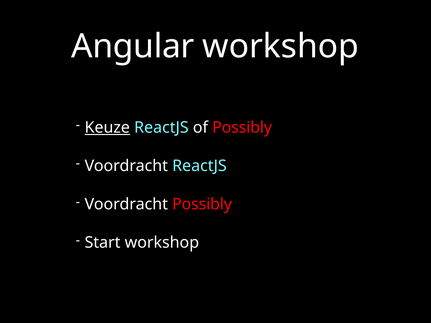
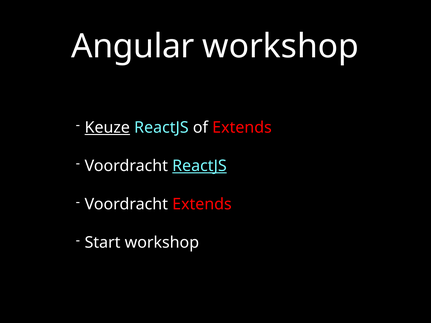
of Possibly: Possibly -> Extends
ReactJS at (199, 166) underline: none -> present
Voordracht Possibly: Possibly -> Extends
